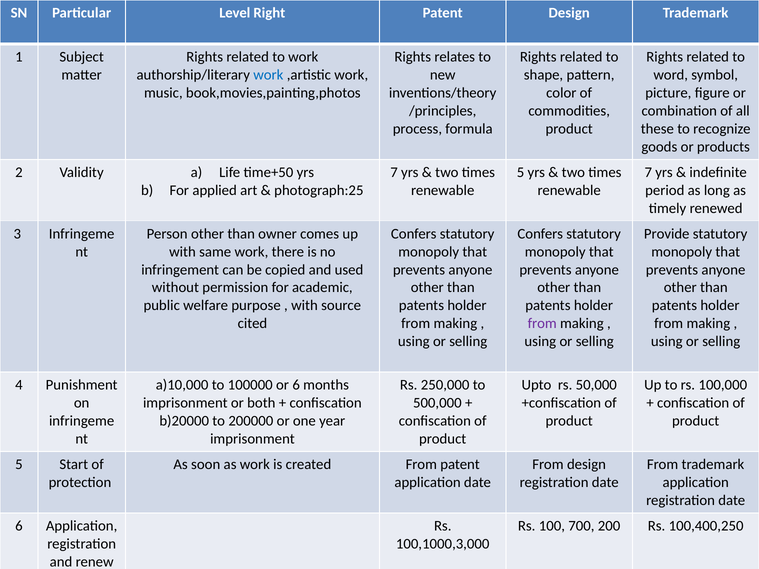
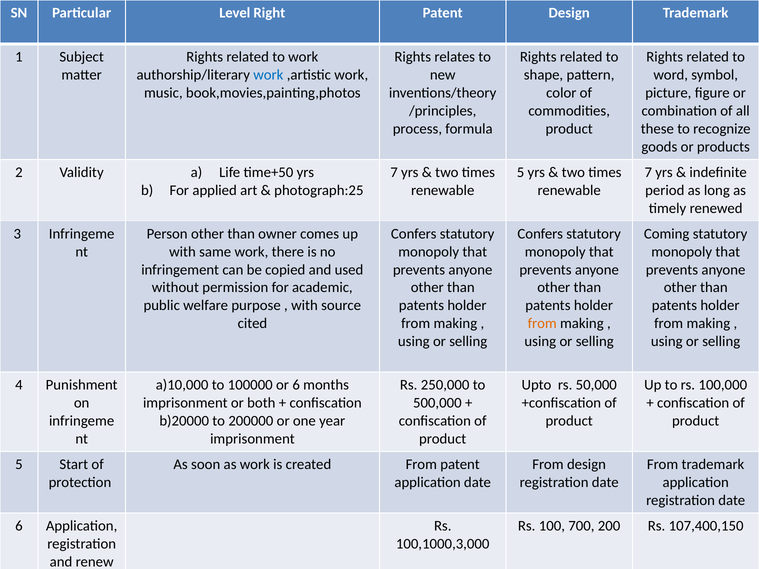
Provide: Provide -> Coming
from at (542, 324) colour: purple -> orange
100,400,250: 100,400,250 -> 107,400,150
